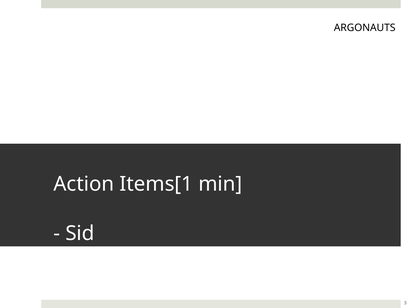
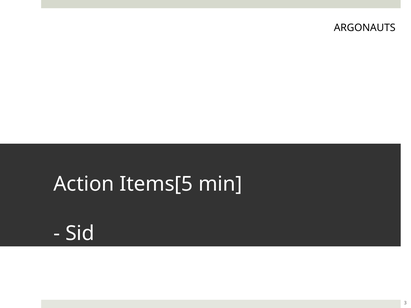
Items[1: Items[1 -> Items[5
